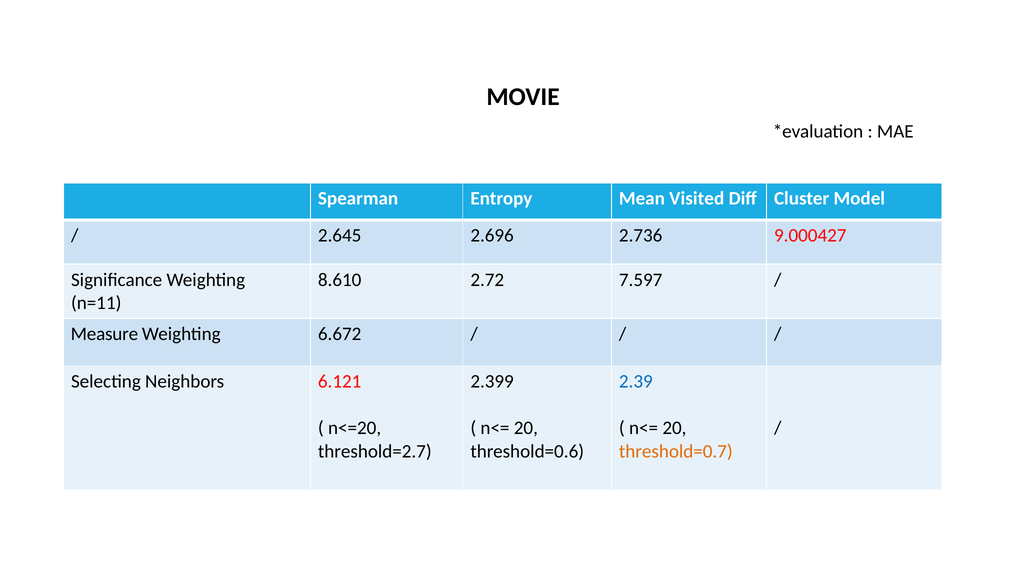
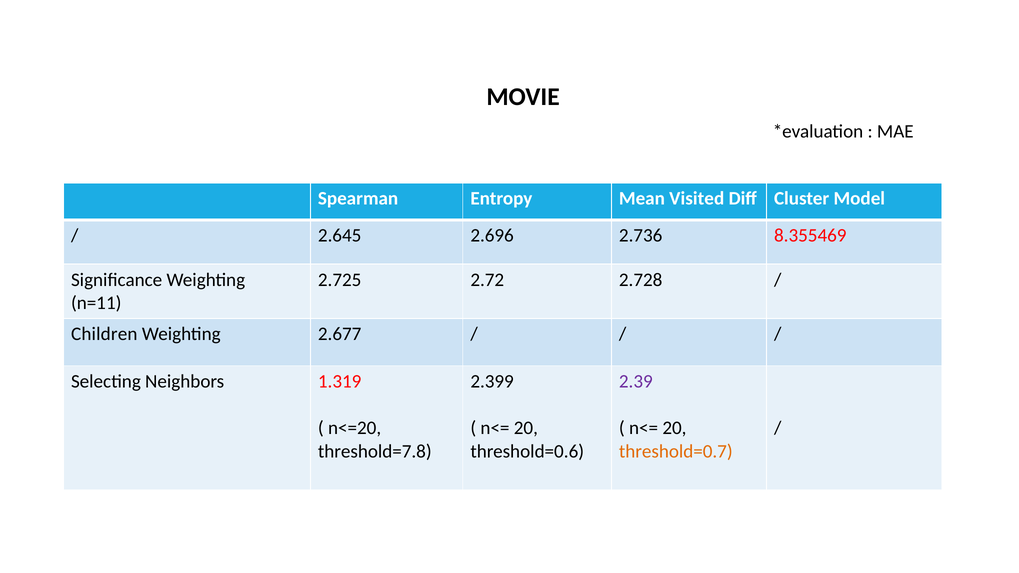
9.000427: 9.000427 -> 8.355469
8.610: 8.610 -> 2.725
7.597: 7.597 -> 2.728
Measure: Measure -> Children
6.672: 6.672 -> 2.677
6.121: 6.121 -> 1.319
2.39 colour: blue -> purple
threshold=2.7: threshold=2.7 -> threshold=7.8
